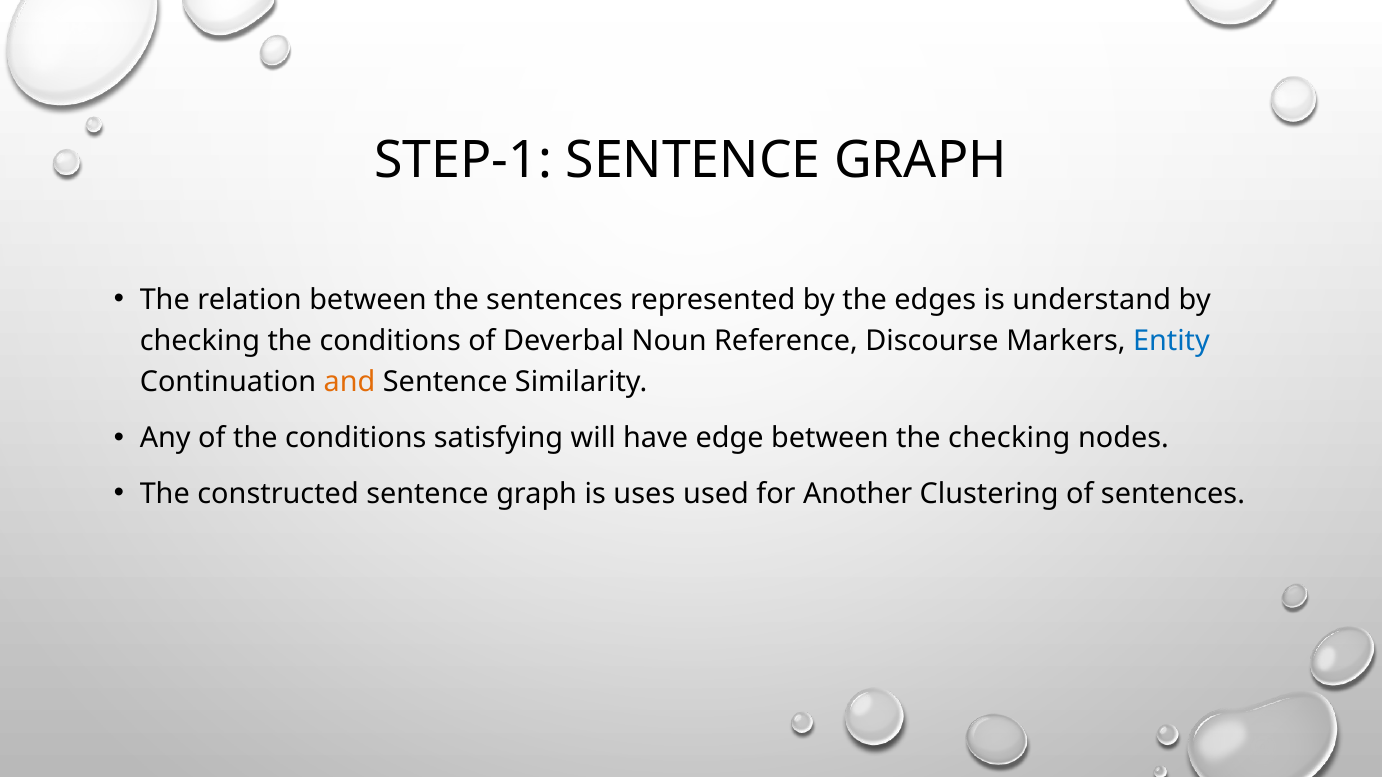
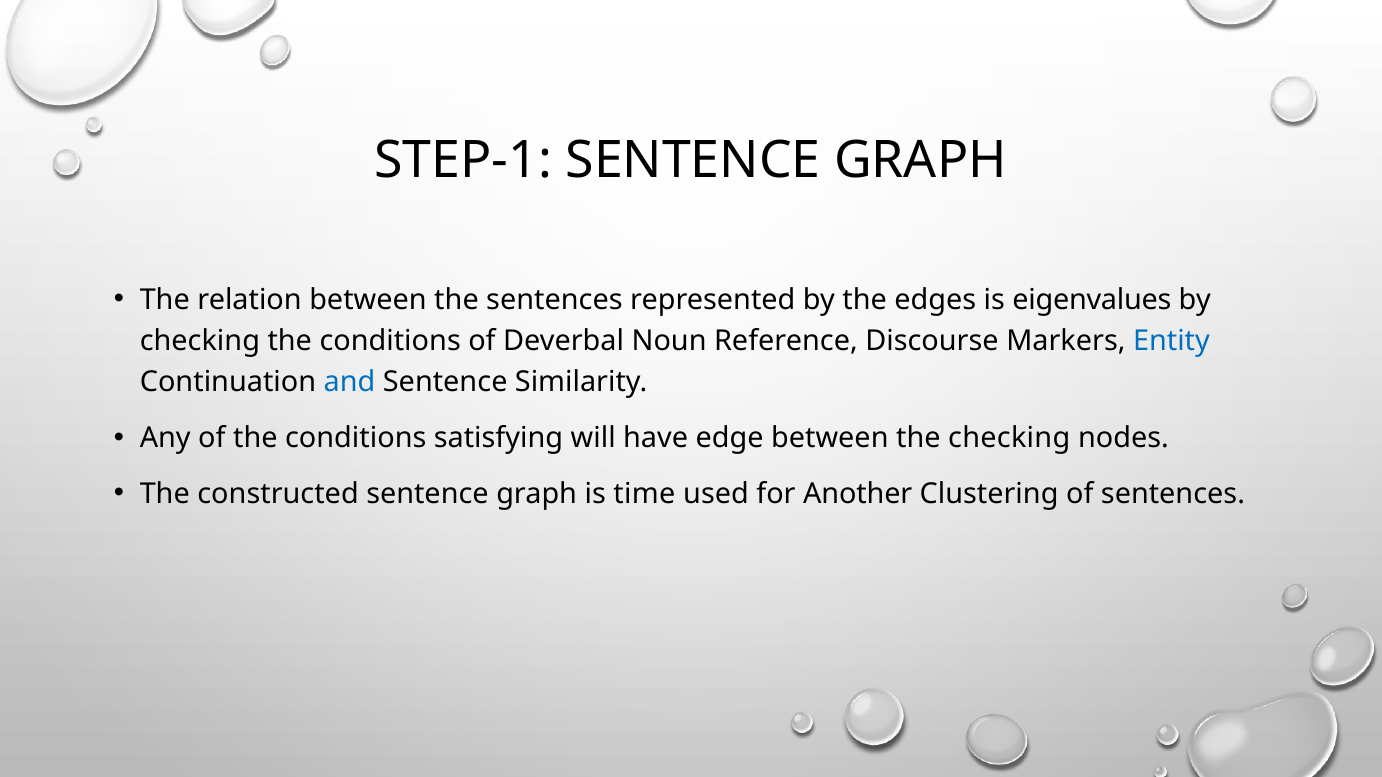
understand: understand -> eigenvalues
and colour: orange -> blue
uses: uses -> time
